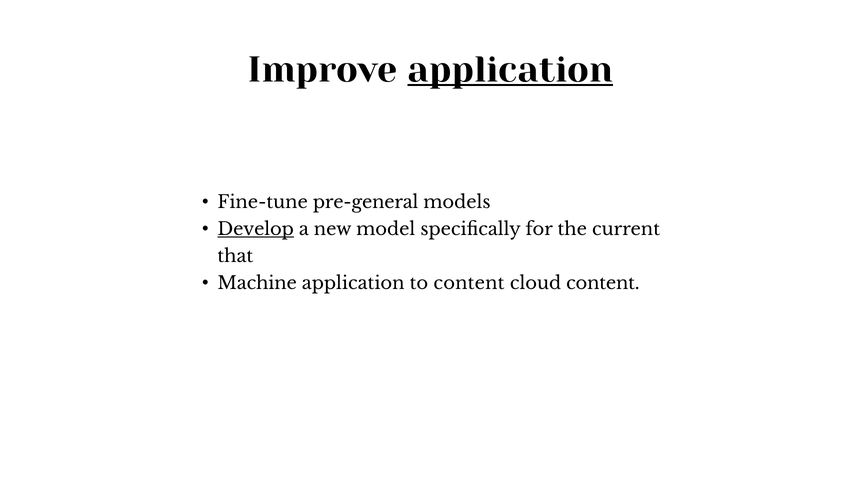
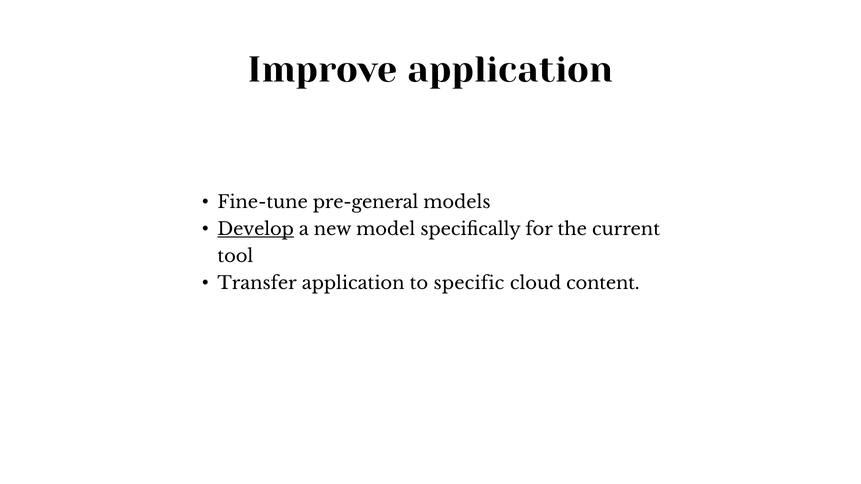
application at (510, 70) underline: present -> none
that: that -> tool
Machine: Machine -> Transfer
to content: content -> specific
